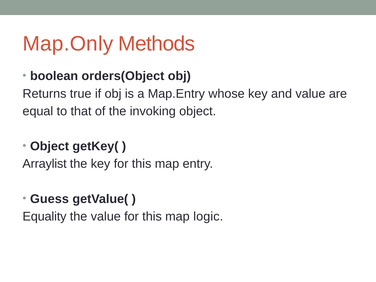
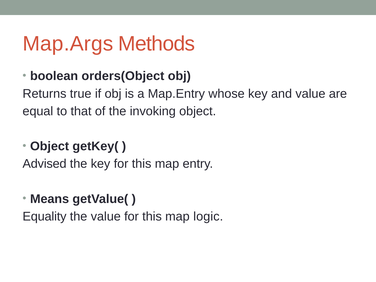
Map.Only: Map.Only -> Map.Args
Arraylist: Arraylist -> Advised
Guess: Guess -> Means
